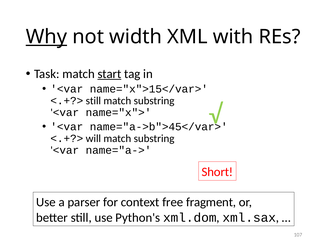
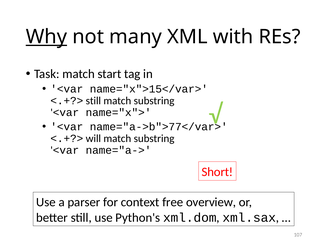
width: width -> many
start underline: present -> none
name="a->b">45</var>: name="a->b">45</var> -> name="a->b">77</var>
fragment: fragment -> overview
